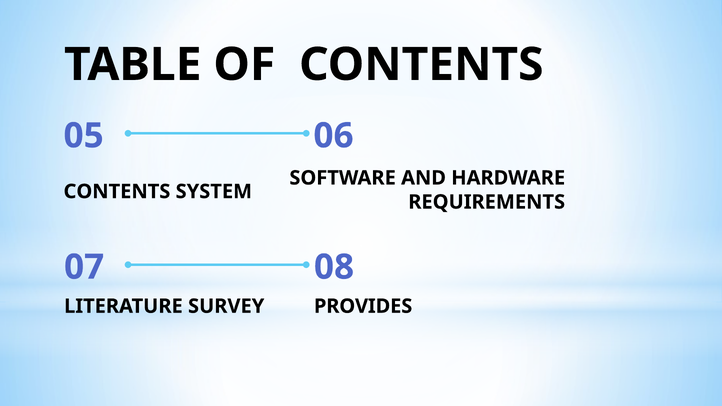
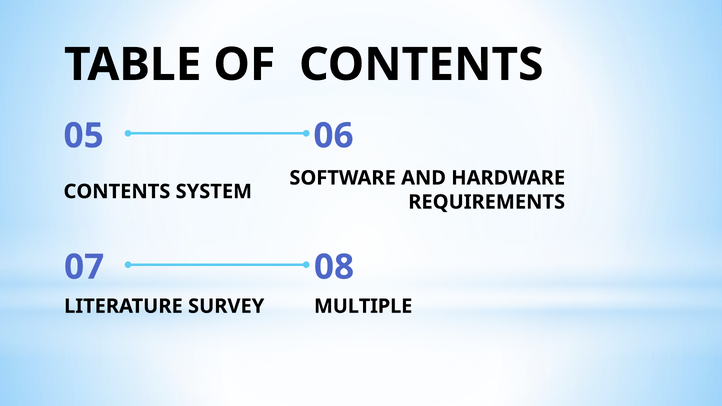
PROVIDES: PROVIDES -> MULTIPLE
